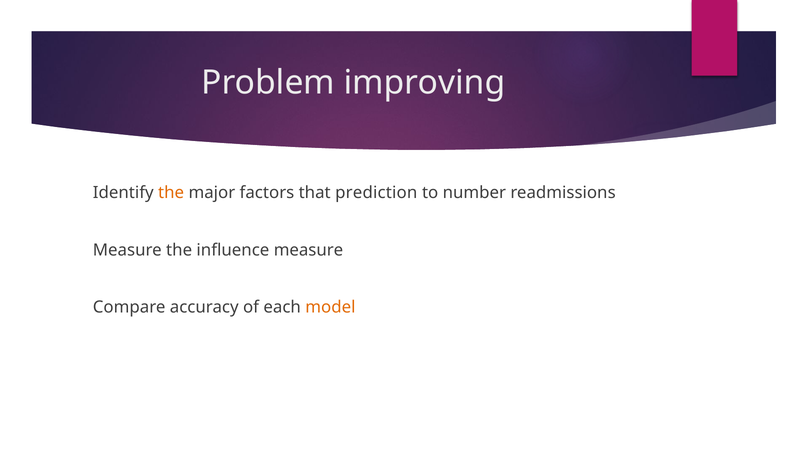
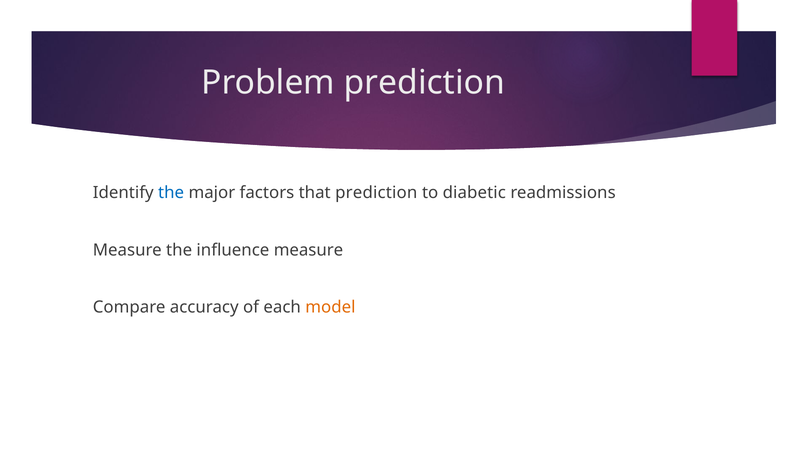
Problem improving: improving -> prediction
the at (171, 193) colour: orange -> blue
number: number -> diabetic
